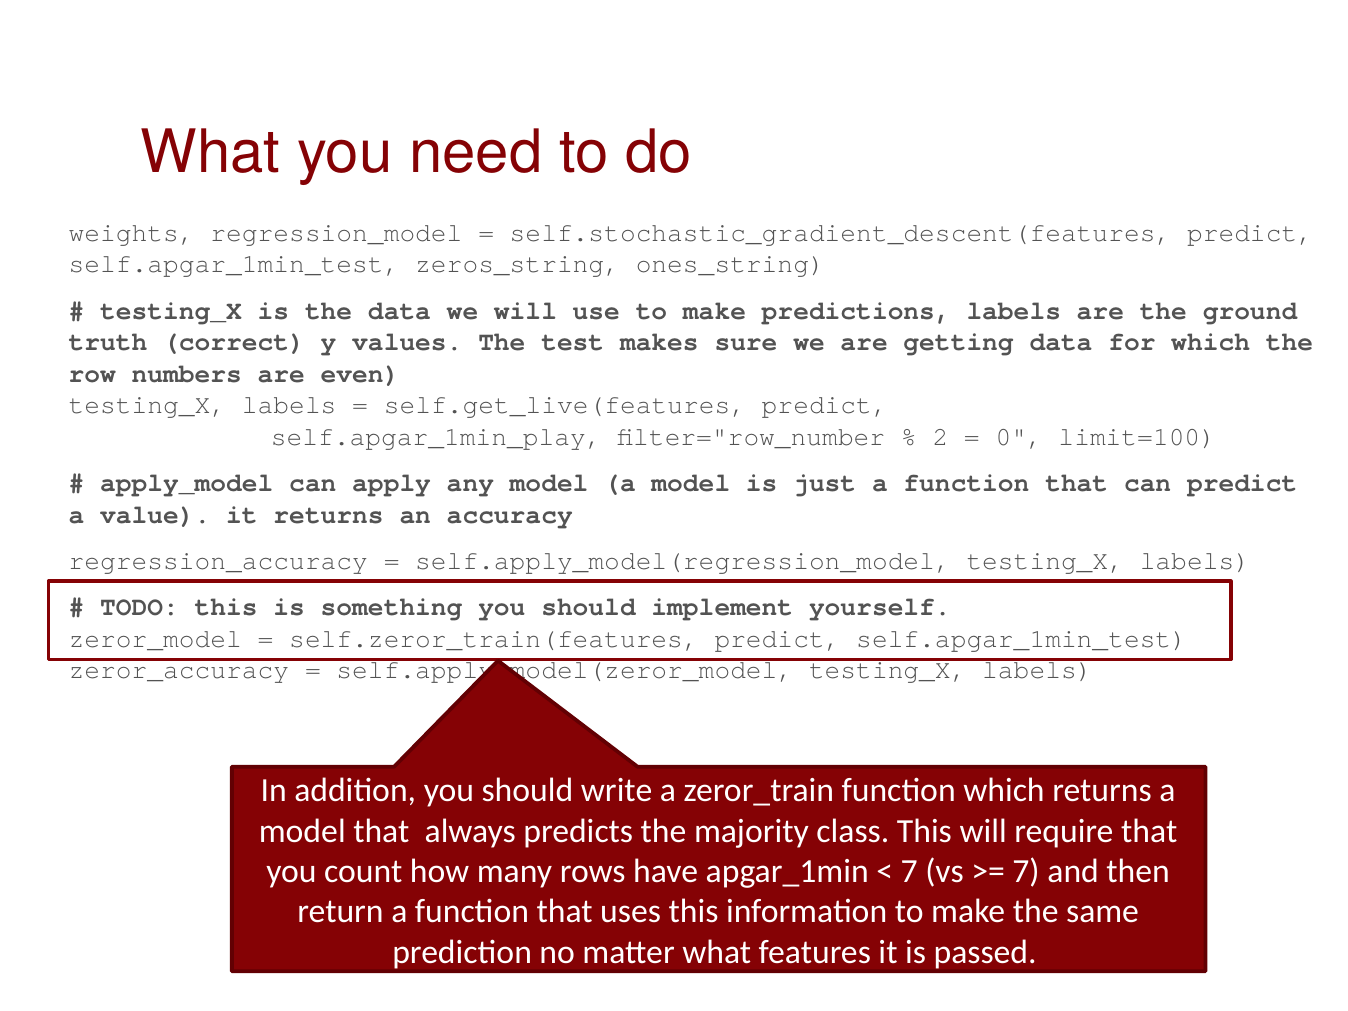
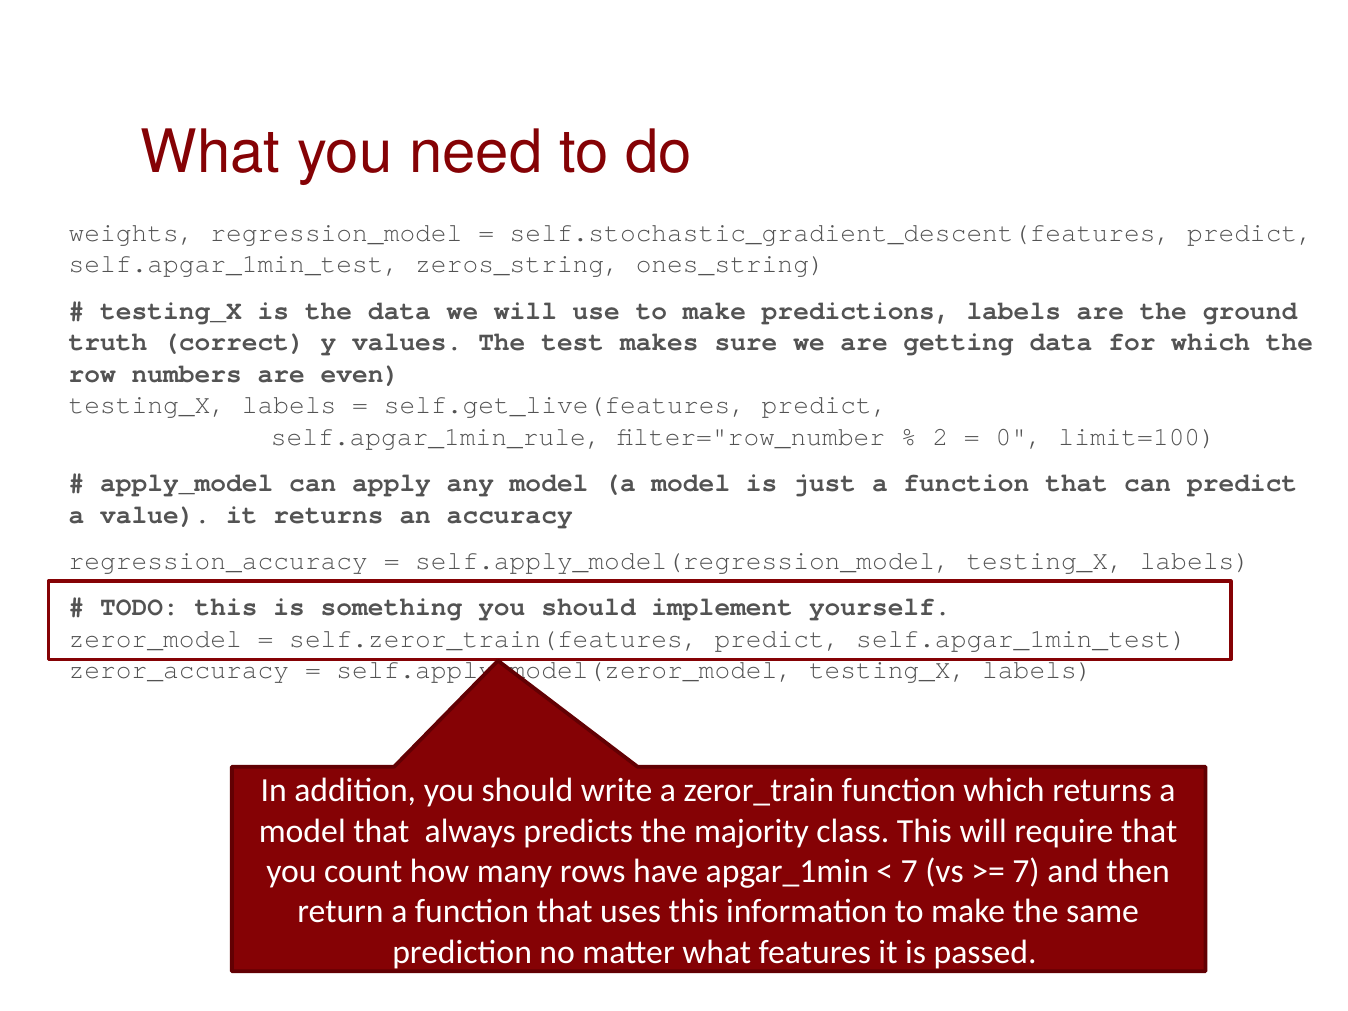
self.apgar_1min_play: self.apgar_1min_play -> self.apgar_1min_rule
